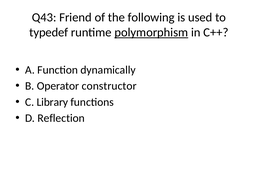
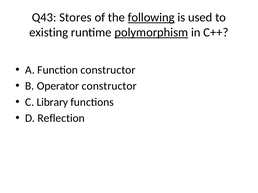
Friend: Friend -> Stores
following underline: none -> present
typedef: typedef -> existing
Function dynamically: dynamically -> constructor
